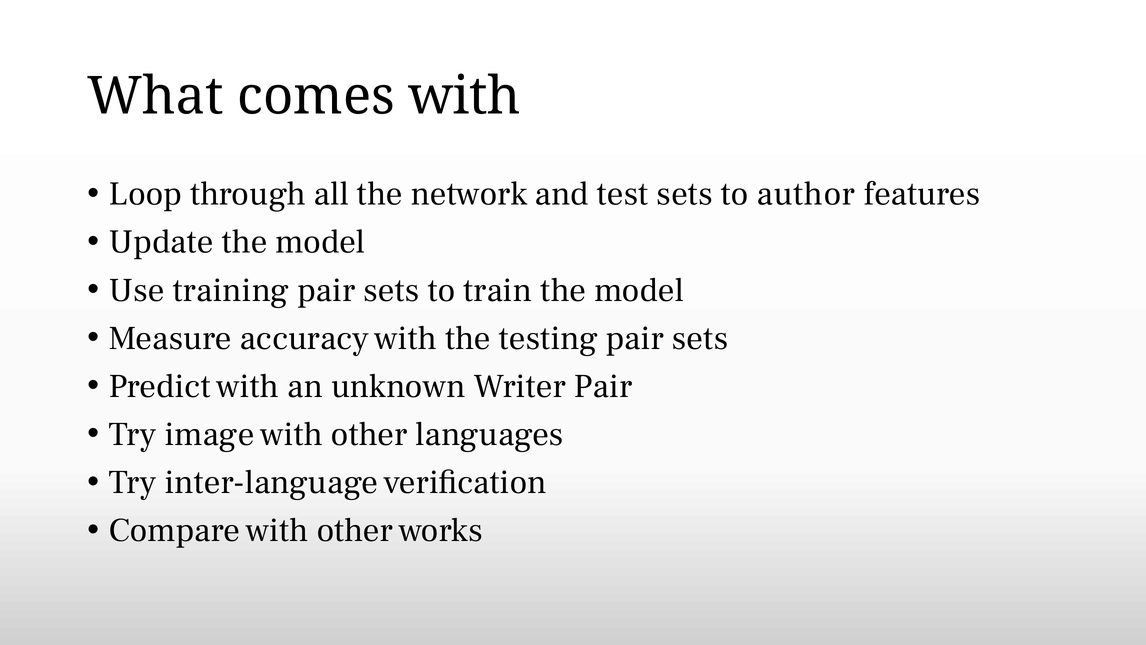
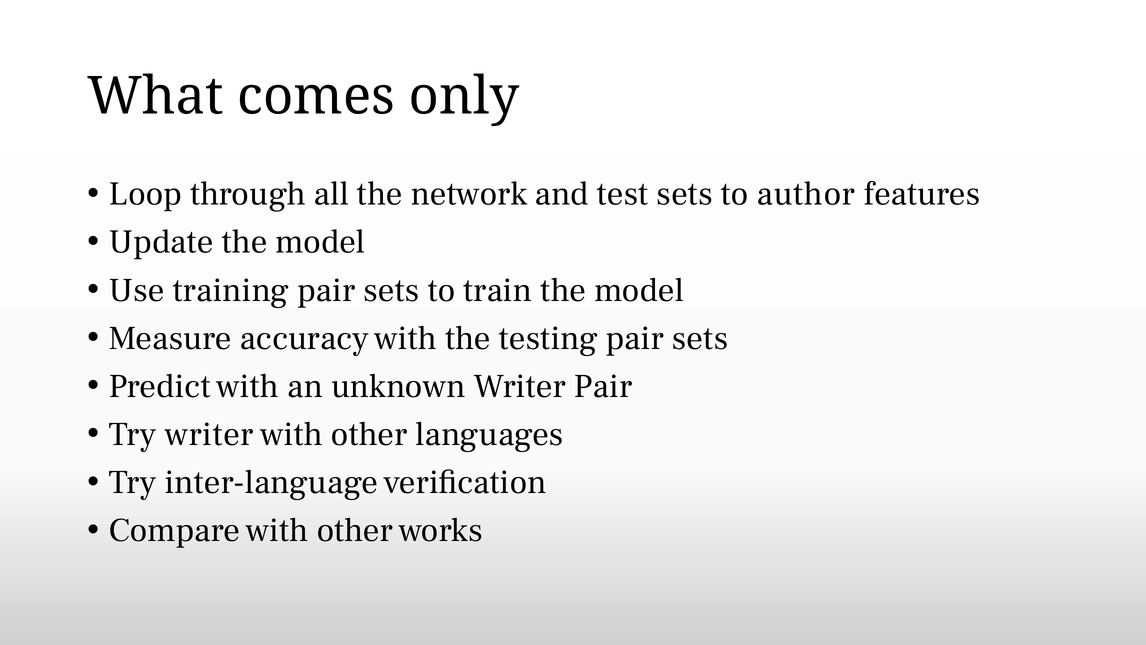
comes with: with -> only
Try image: image -> writer
